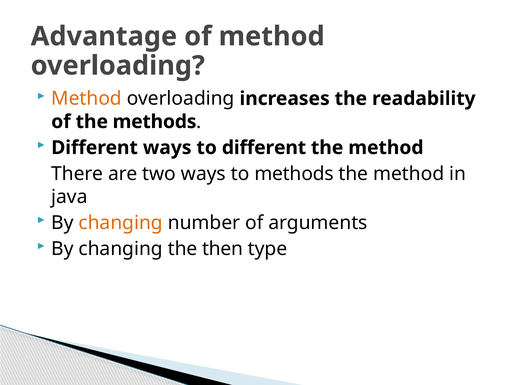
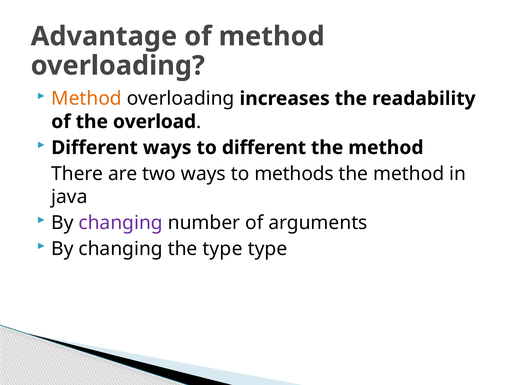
the methods: methods -> overload
changing at (121, 223) colour: orange -> purple
the then: then -> type
